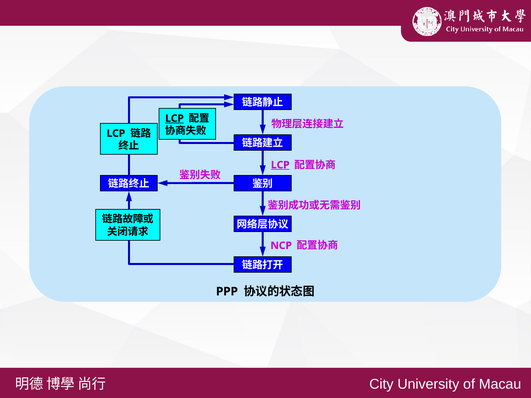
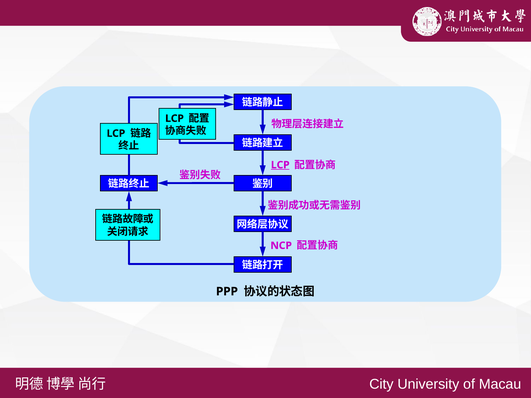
LCP at (174, 119) underline: present -> none
